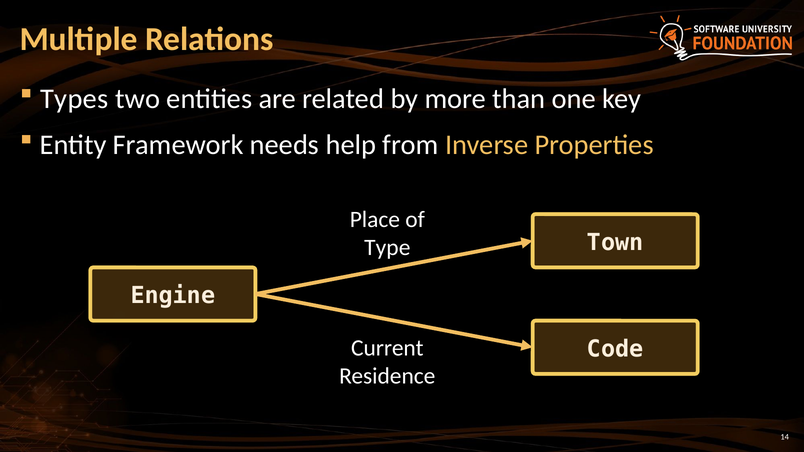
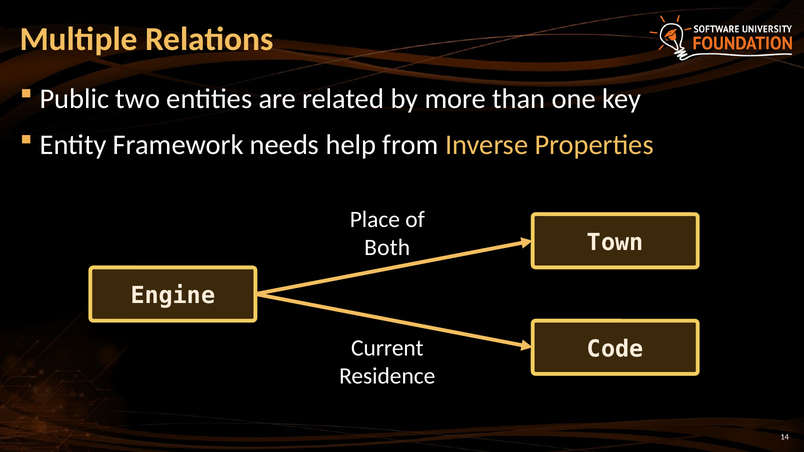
Types: Types -> Public
Type: Type -> Both
